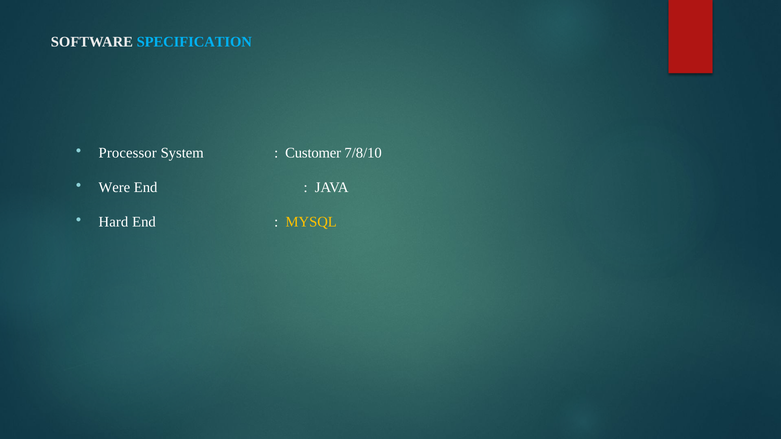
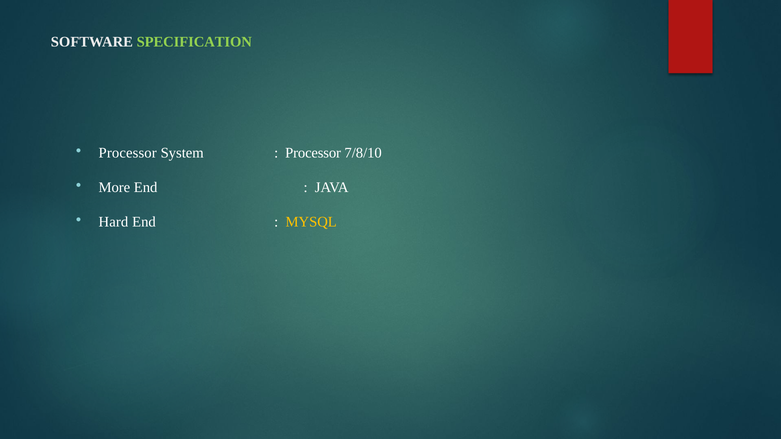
SPECIFICATION colour: light blue -> light green
Customer at (313, 153): Customer -> Processor
Were: Were -> More
